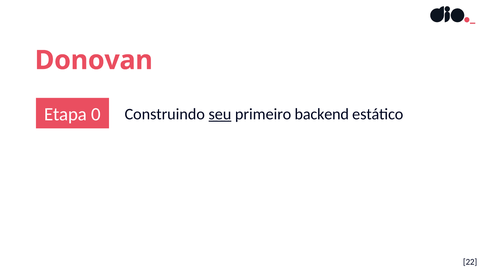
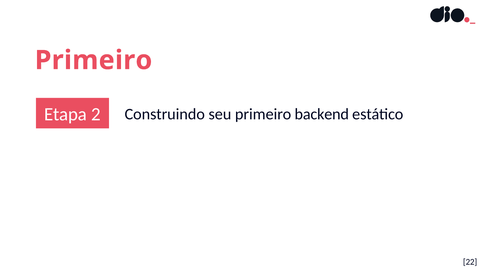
Donovan at (94, 60): Donovan -> Primeiro
0: 0 -> 2
seu underline: present -> none
